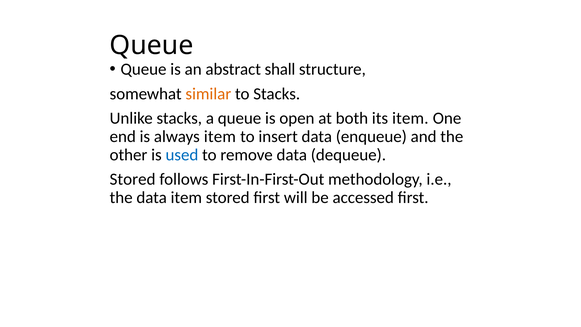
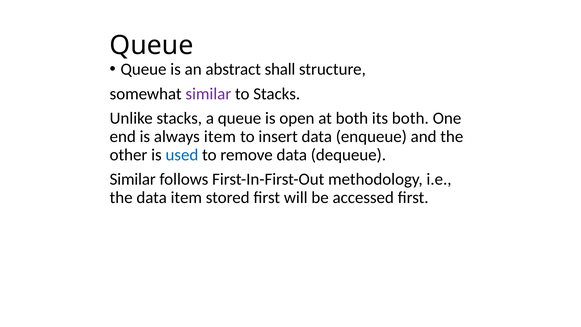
similar at (208, 94) colour: orange -> purple
its item: item -> both
Stored at (133, 179): Stored -> Similar
